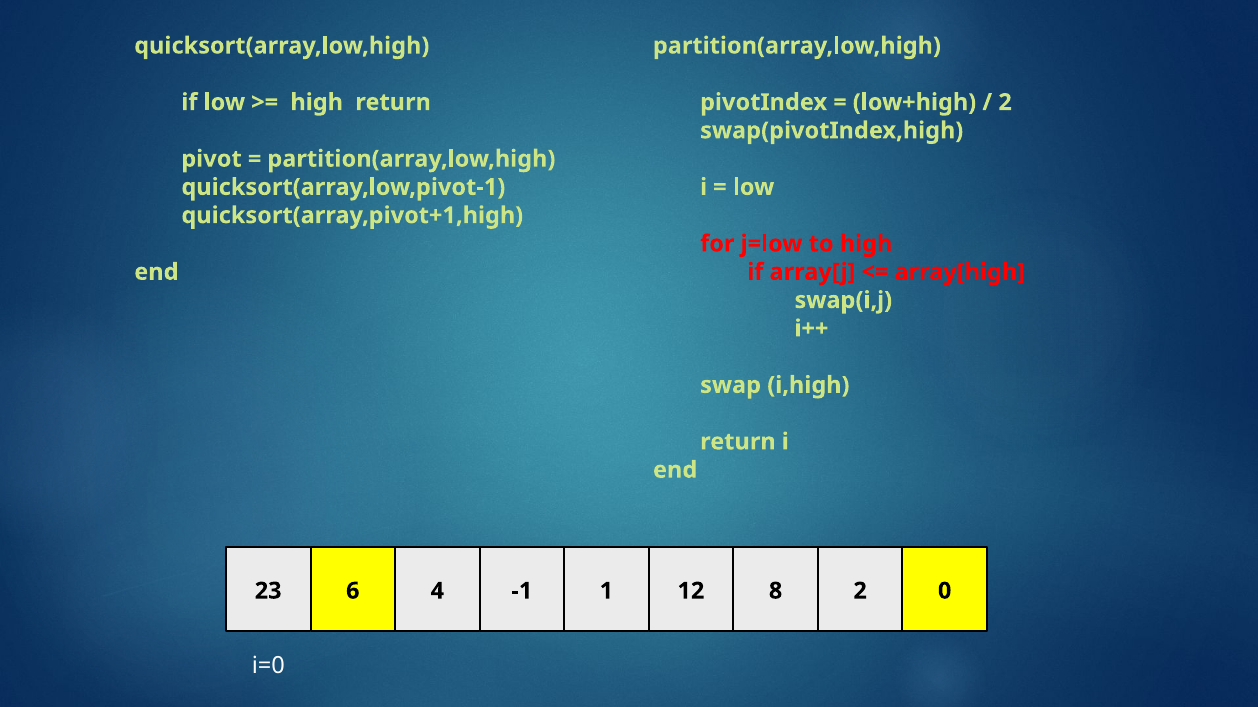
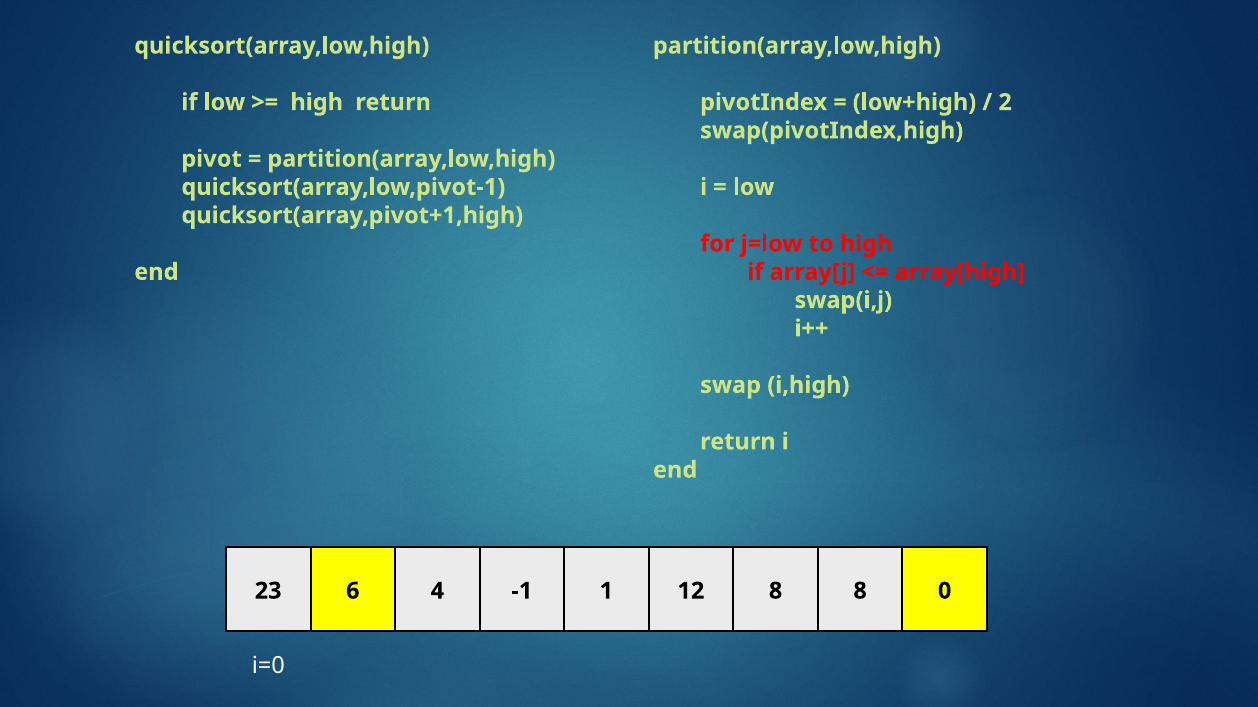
8 2: 2 -> 8
